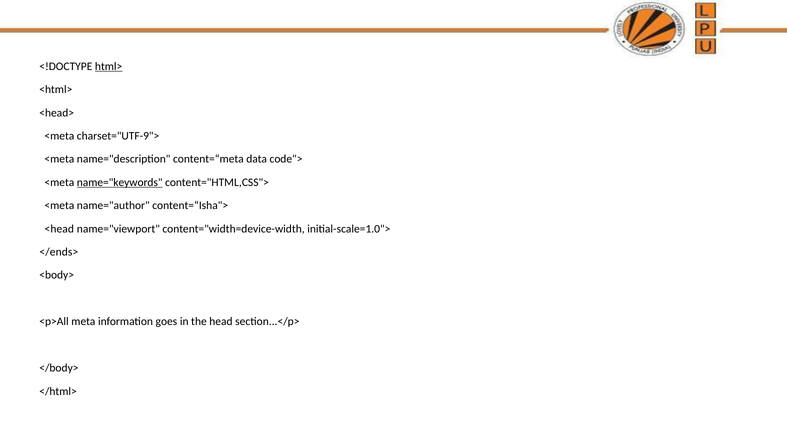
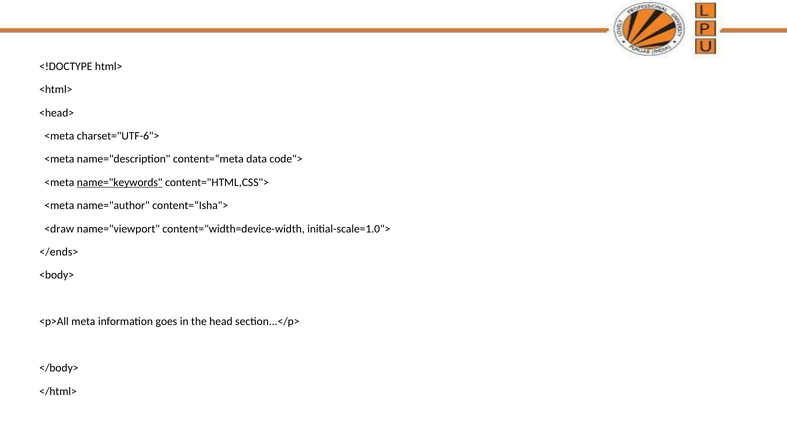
html> underline: present -> none
charset="UTF-9">: charset="UTF-9"> -> charset="UTF-6">
<head: <head -> <draw
